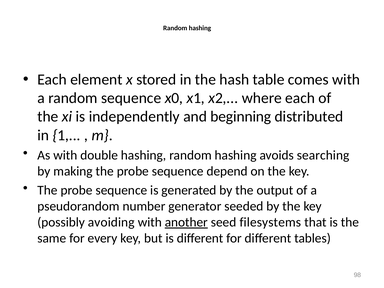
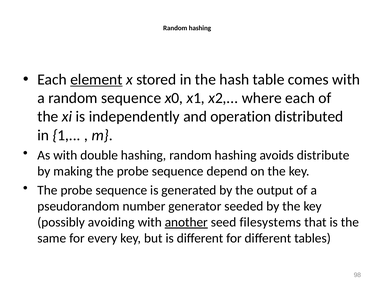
element underline: none -> present
beginning: beginning -> operation
searching: searching -> distribute
